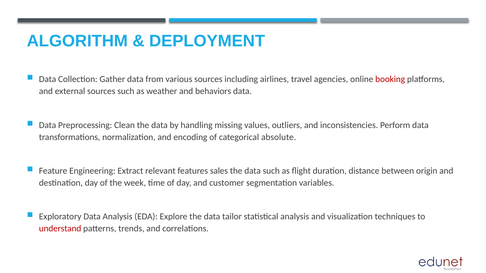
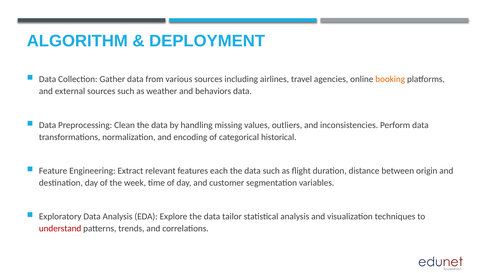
booking colour: red -> orange
absolute: absolute -> historical
sales: sales -> each
